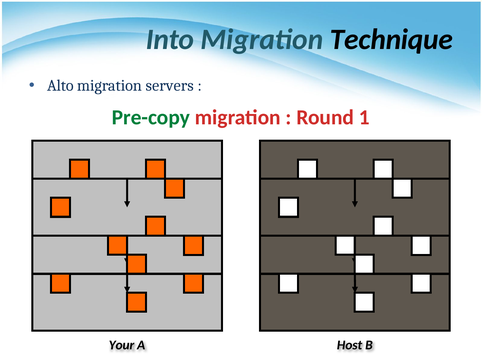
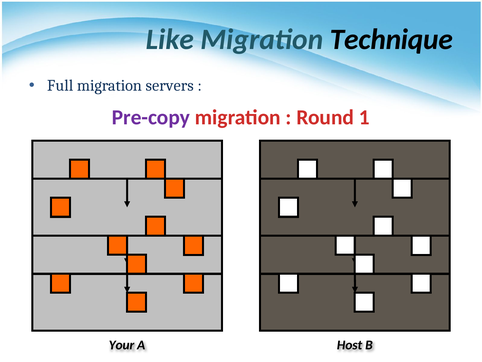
Into: Into -> Like
Alto: Alto -> Full
Pre-copy colour: green -> purple
